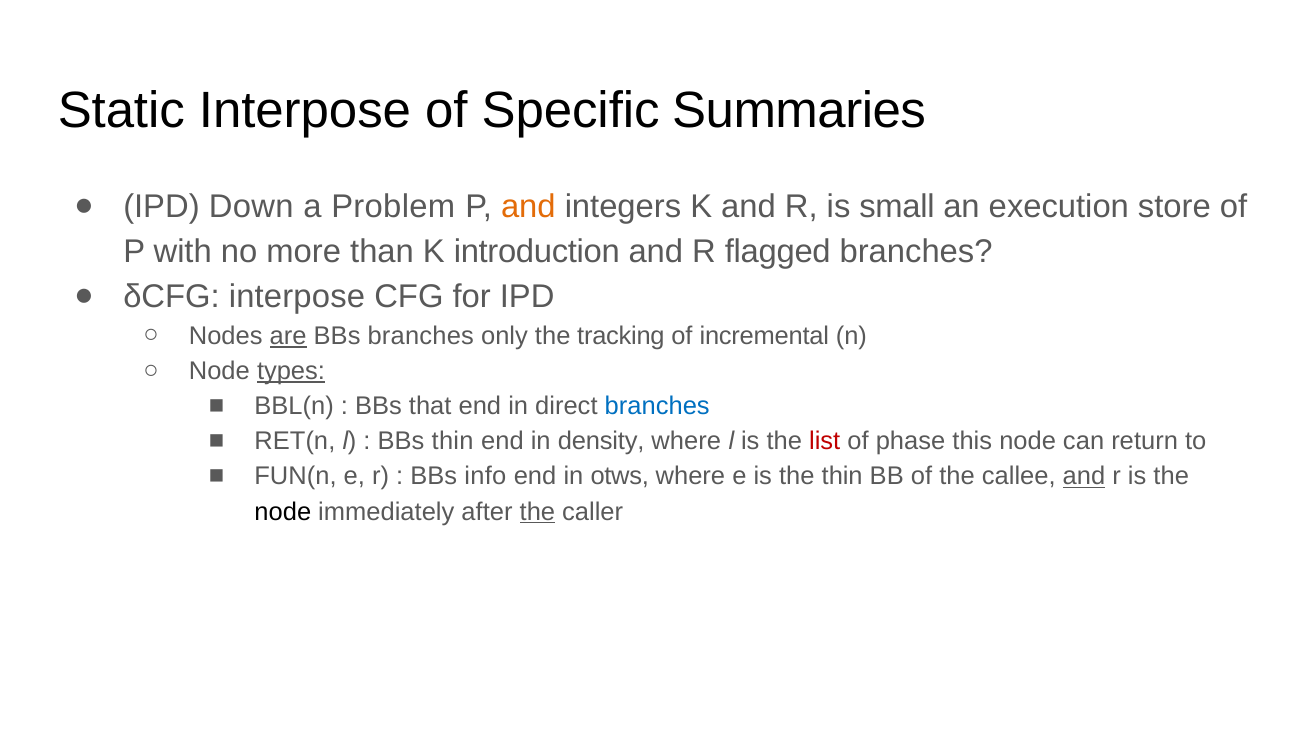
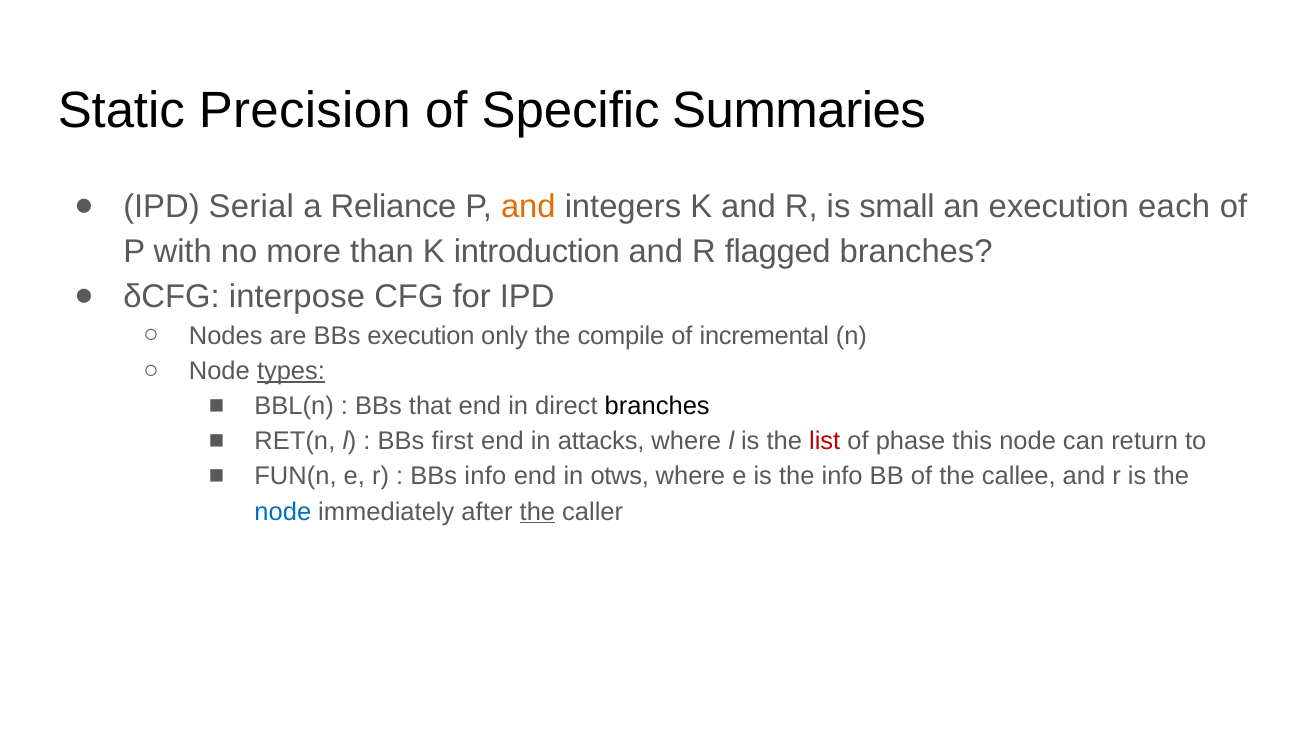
Static Interpose: Interpose -> Precision
Down: Down -> Serial
Problem: Problem -> Reliance
store: store -> each
are underline: present -> none
BBs branches: branches -> execution
tracking: tracking -> compile
branches at (657, 406) colour: blue -> black
BBs thin: thin -> first
density: density -> attacks
the thin: thin -> info
and at (1084, 476) underline: present -> none
node at (283, 511) colour: black -> blue
